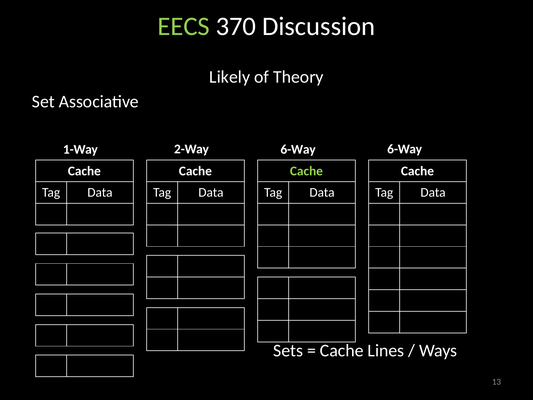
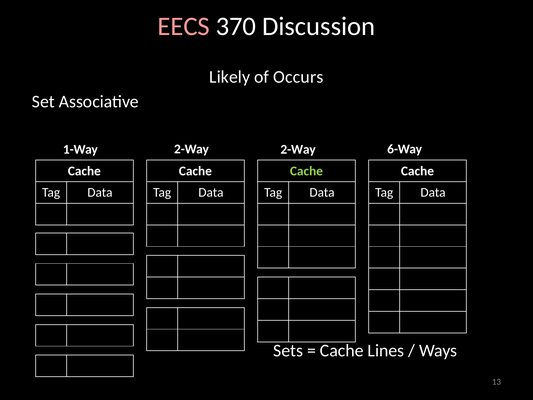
EECS colour: light green -> pink
Theory: Theory -> Occurs
2-Way 6-Way: 6-Way -> 2-Way
